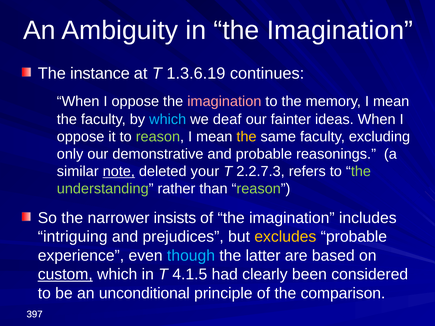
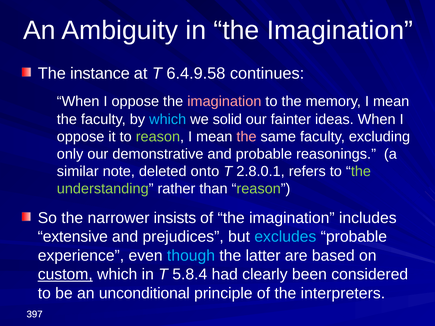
1.3.6.19: 1.3.6.19 -> 6.4.9.58
deaf: deaf -> solid
the at (246, 137) colour: yellow -> pink
note underline: present -> none
your: your -> onto
2.2.7.3: 2.2.7.3 -> 2.8.0.1
intriguing: intriguing -> extensive
excludes colour: yellow -> light blue
4.1.5: 4.1.5 -> 5.8.4
comparison: comparison -> interpreters
